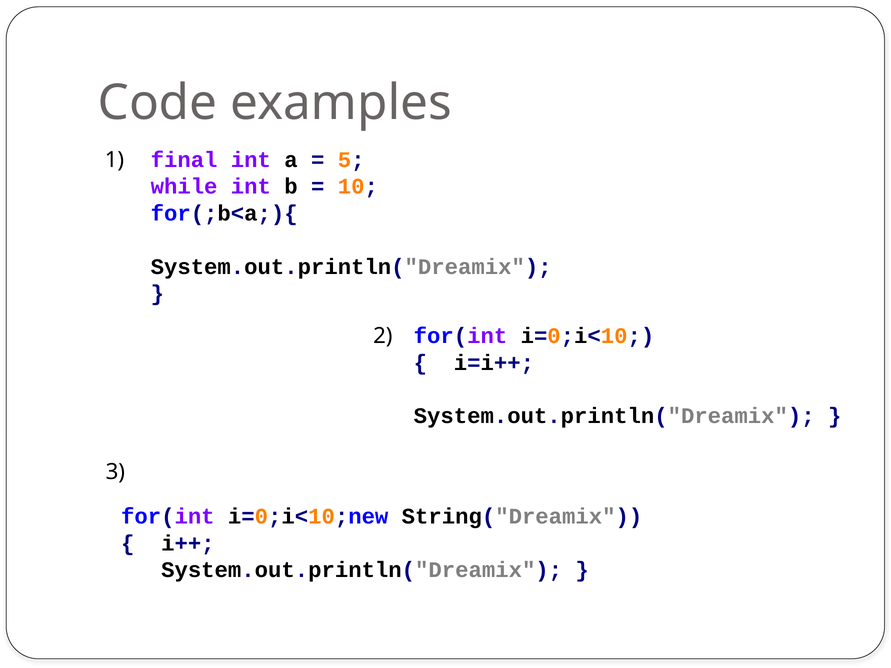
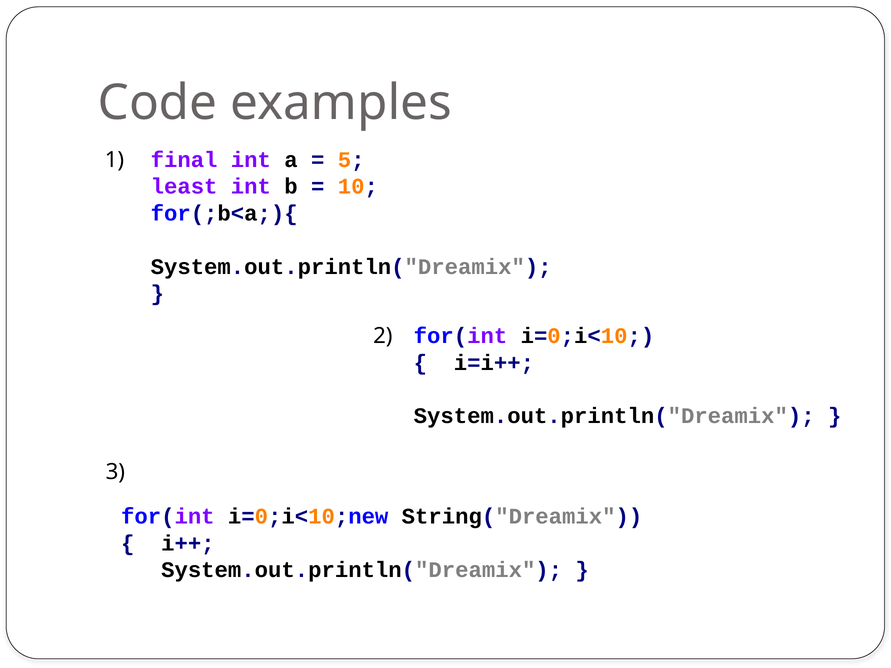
while: while -> least
